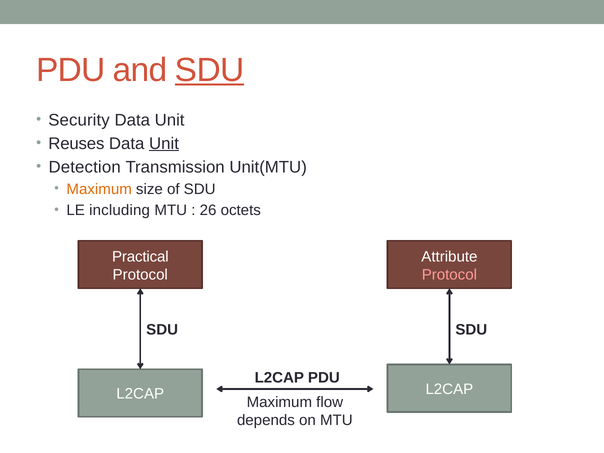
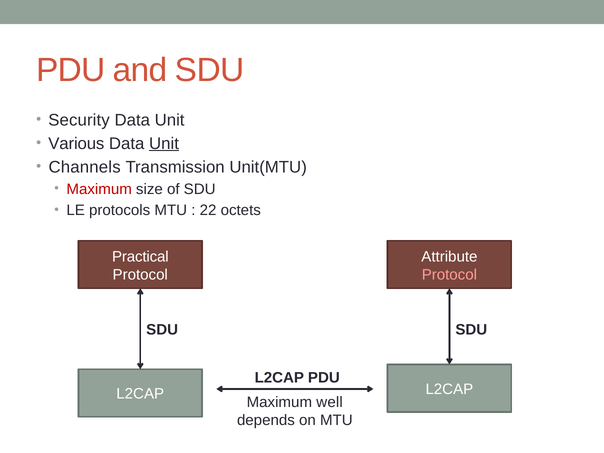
SDU at (210, 70) underline: present -> none
Reuses: Reuses -> Various
Detection: Detection -> Channels
Maximum at (99, 189) colour: orange -> red
including: including -> protocols
26: 26 -> 22
flow: flow -> well
